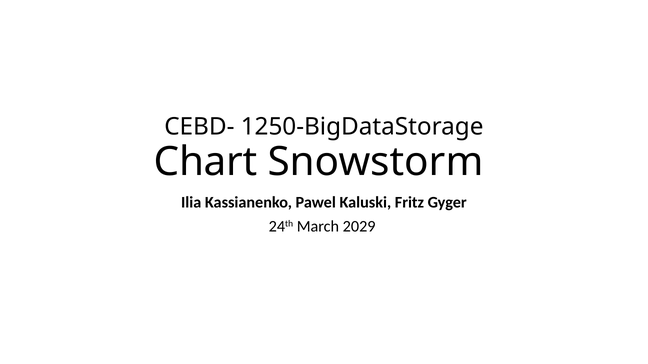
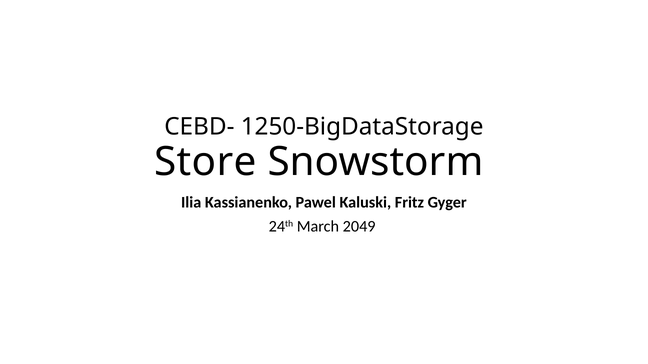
Chart: Chart -> Store
2029: 2029 -> 2049
